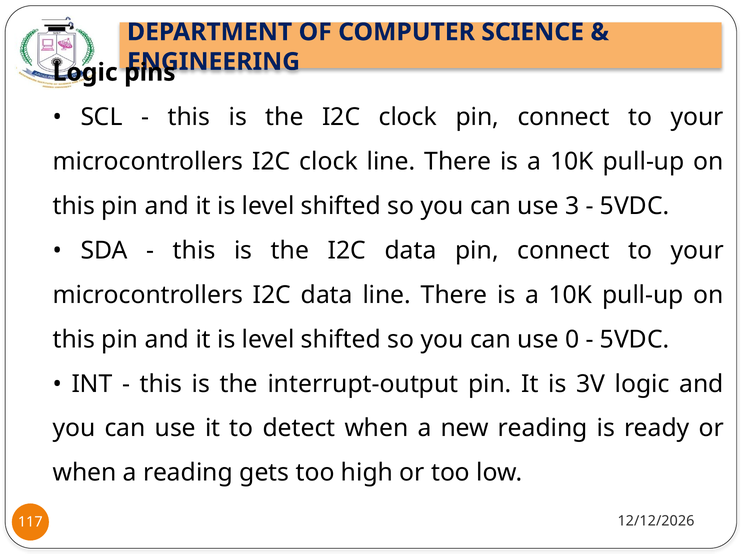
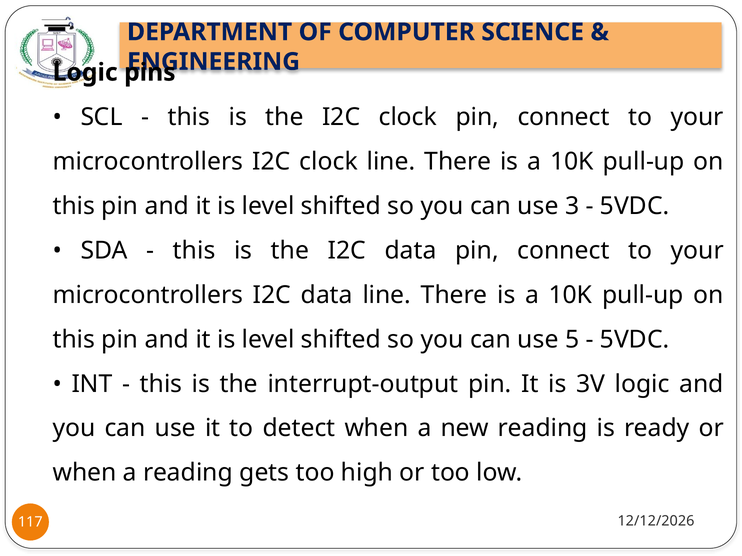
0: 0 -> 5
